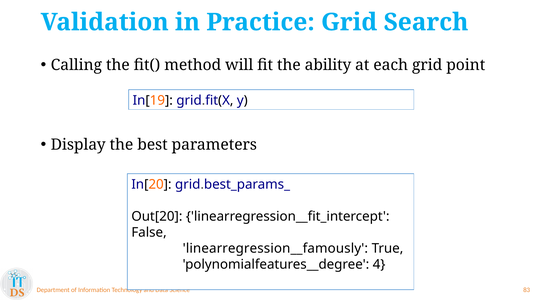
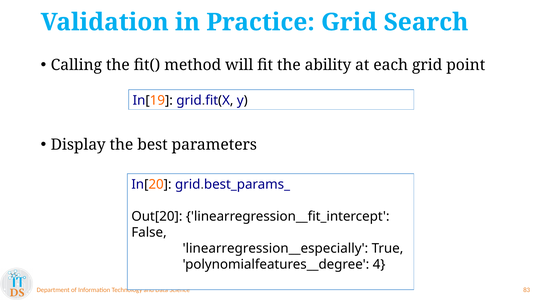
linearregression__famously: linearregression__famously -> linearregression__especially
